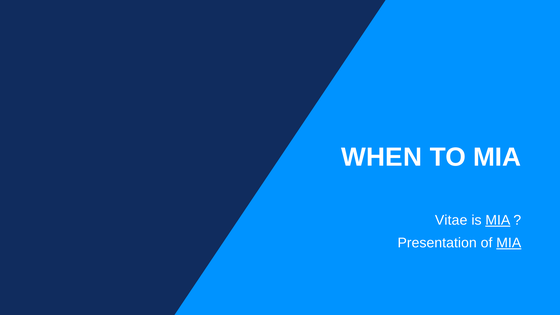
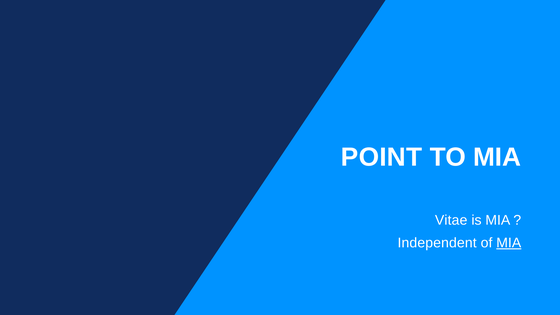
WHEN: WHEN -> POINT
MIA at (498, 220) underline: present -> none
Presentation: Presentation -> Independent
